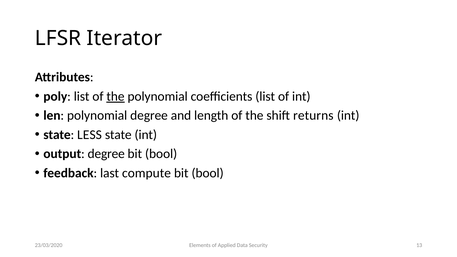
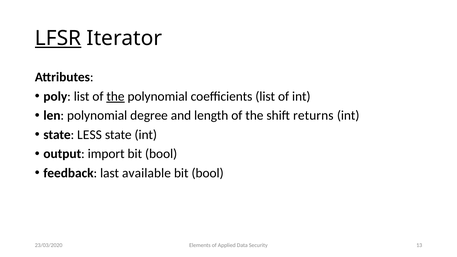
LFSR underline: none -> present
output degree: degree -> import
compute: compute -> available
